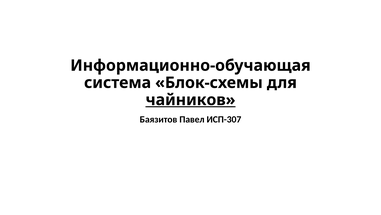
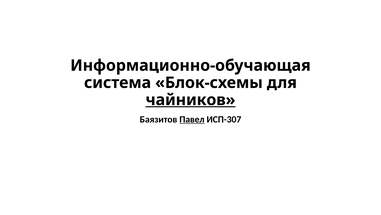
Павел underline: none -> present
